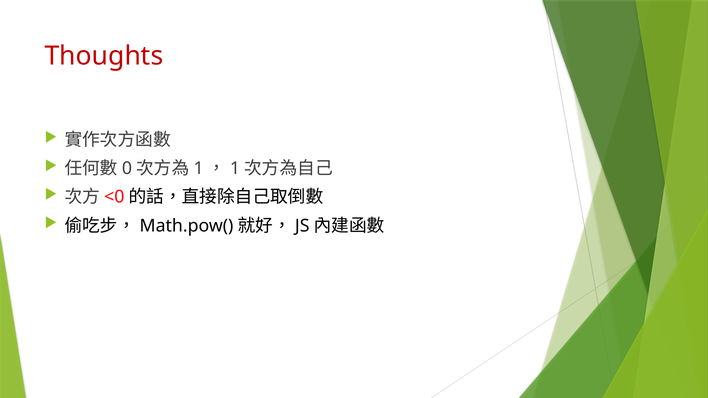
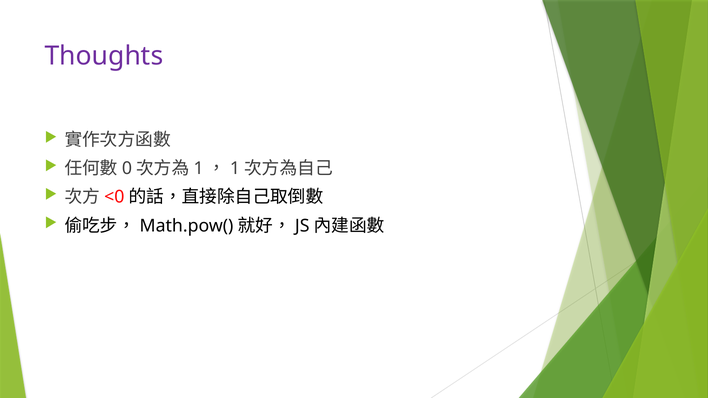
Thoughts colour: red -> purple
